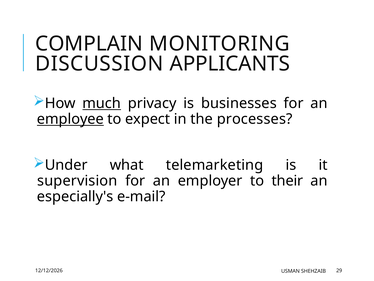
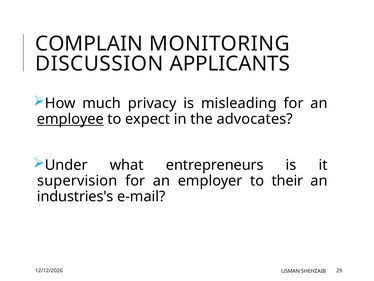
much underline: present -> none
businesses: businesses -> misleading
processes: processes -> advocates
telemarketing: telemarketing -> entrepreneurs
especially's: especially's -> industries's
